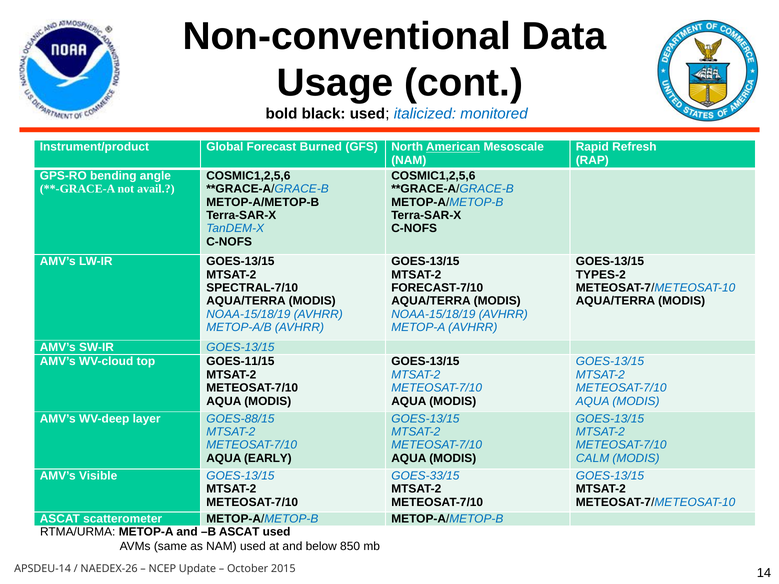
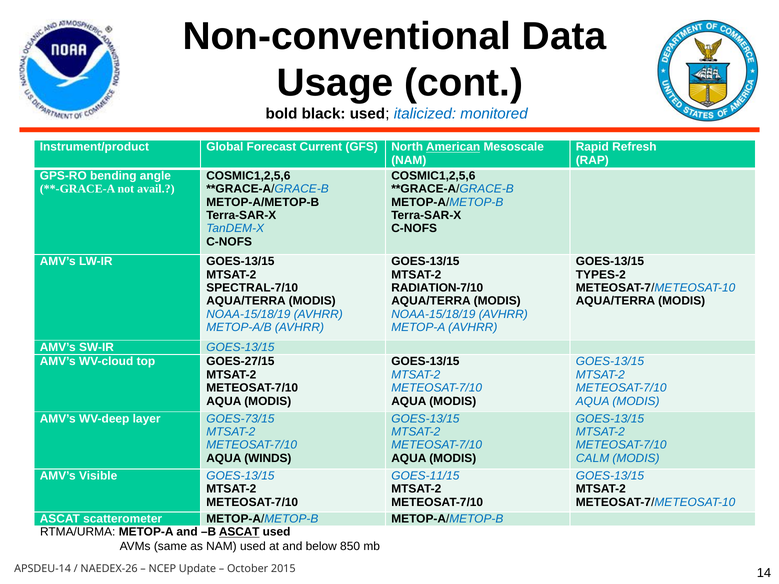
Burned: Burned -> Current
FORECAST-7/10: FORECAST-7/10 -> RADIATION-7/10
GOES-11/15: GOES-11/15 -> GOES-27/15
GOES-88/15: GOES-88/15 -> GOES-73/15
EARLY: EARLY -> WINDS
GOES-33/15: GOES-33/15 -> GOES-11/15
ASCAT at (239, 532) underline: none -> present
